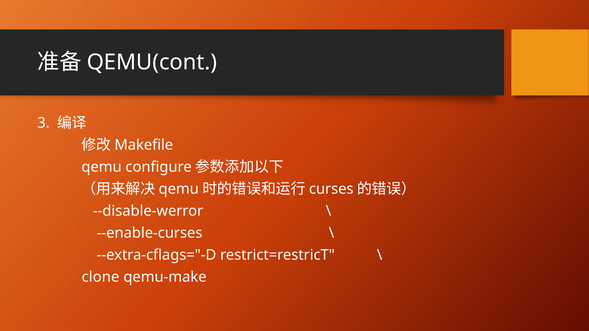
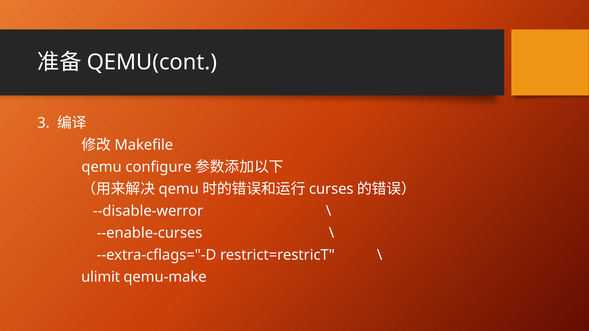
clone: clone -> ulimit
